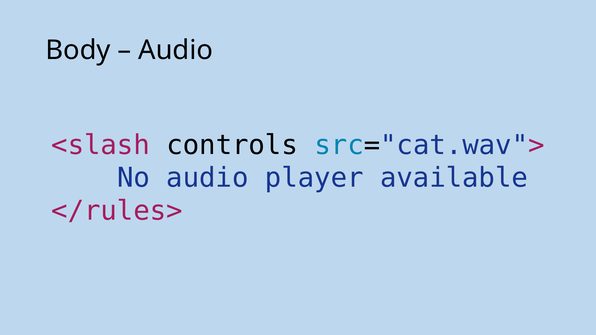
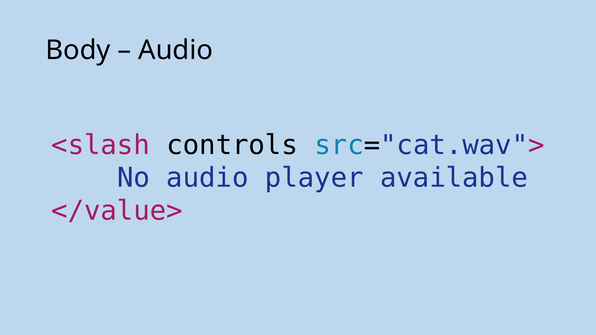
</rules>: </rules> -> </value>
